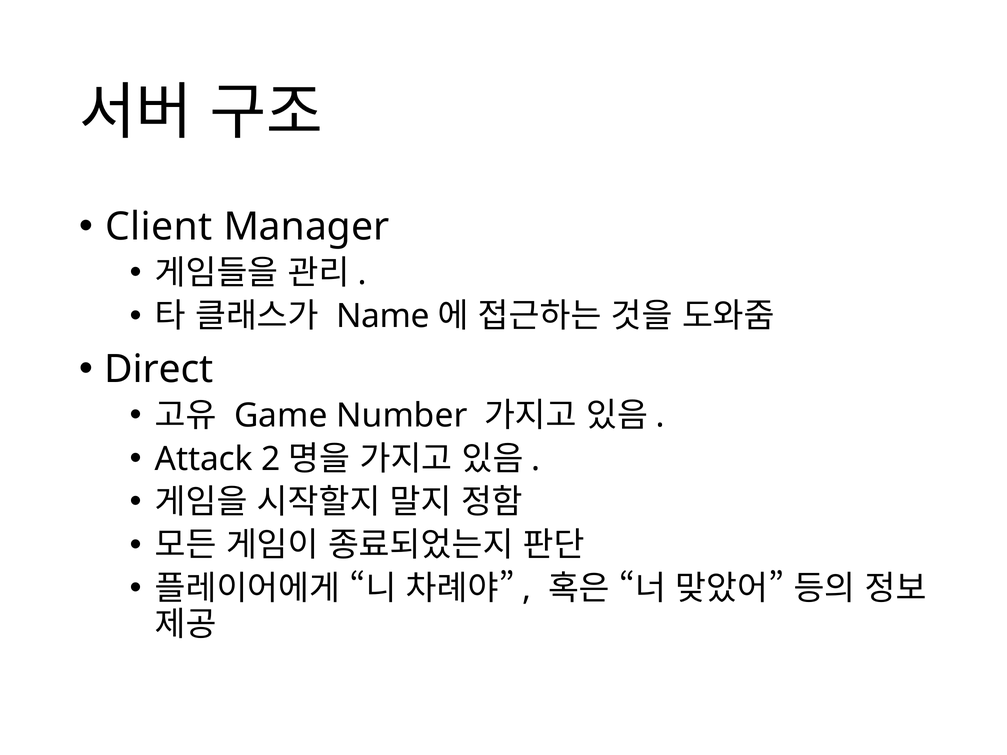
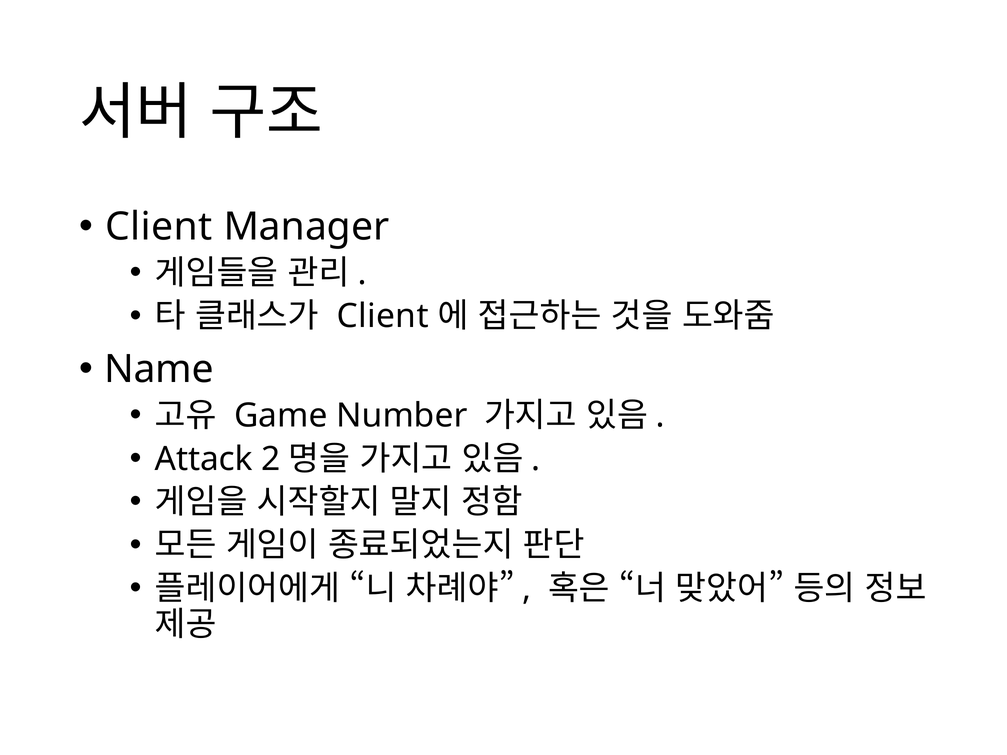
Name at (383, 316): Name -> Client
Direct: Direct -> Name
